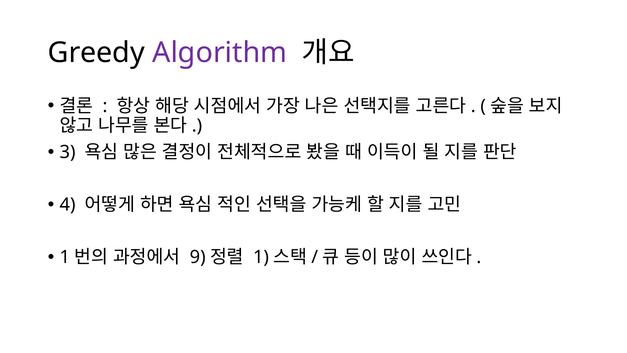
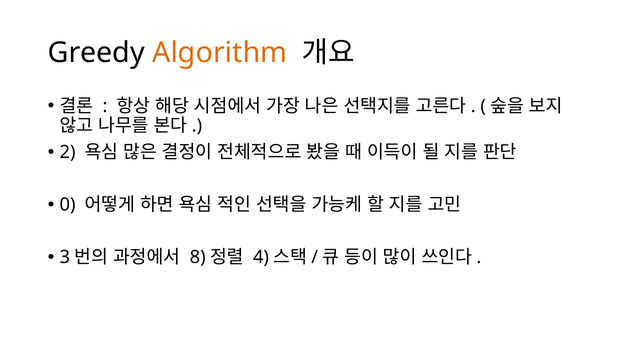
Algorithm colour: purple -> orange
3: 3 -> 2
4: 4 -> 0
1 at (65, 257): 1 -> 3
9: 9 -> 8
1 at (261, 257): 1 -> 4
